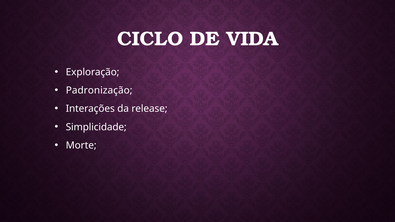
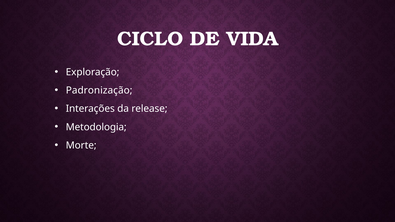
Simplicidade: Simplicidade -> Metodologia
